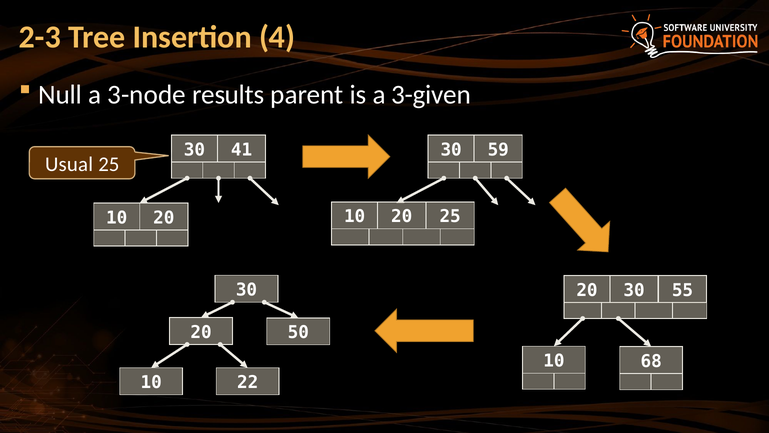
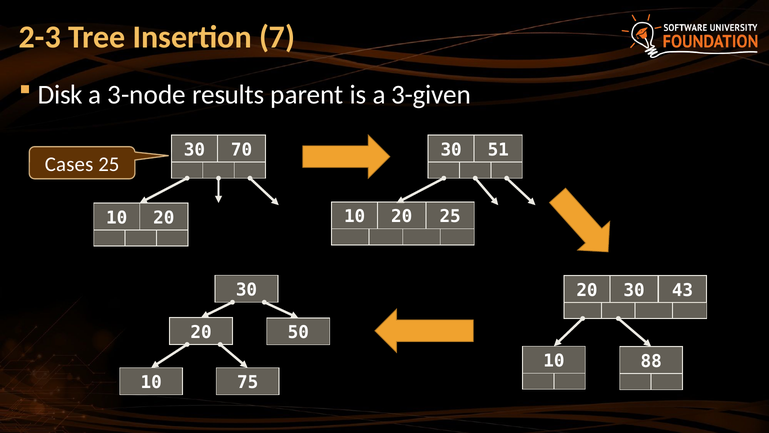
4: 4 -> 7
Null: Null -> Disk
41: 41 -> 70
59: 59 -> 51
Usual: Usual -> Cases
55: 55 -> 43
68: 68 -> 88
22: 22 -> 75
